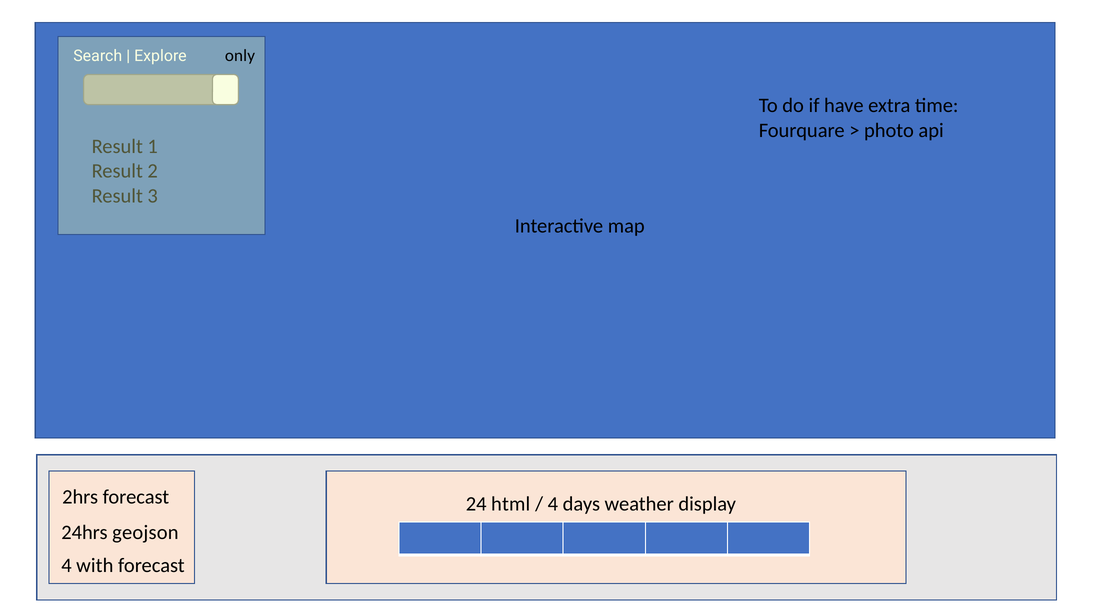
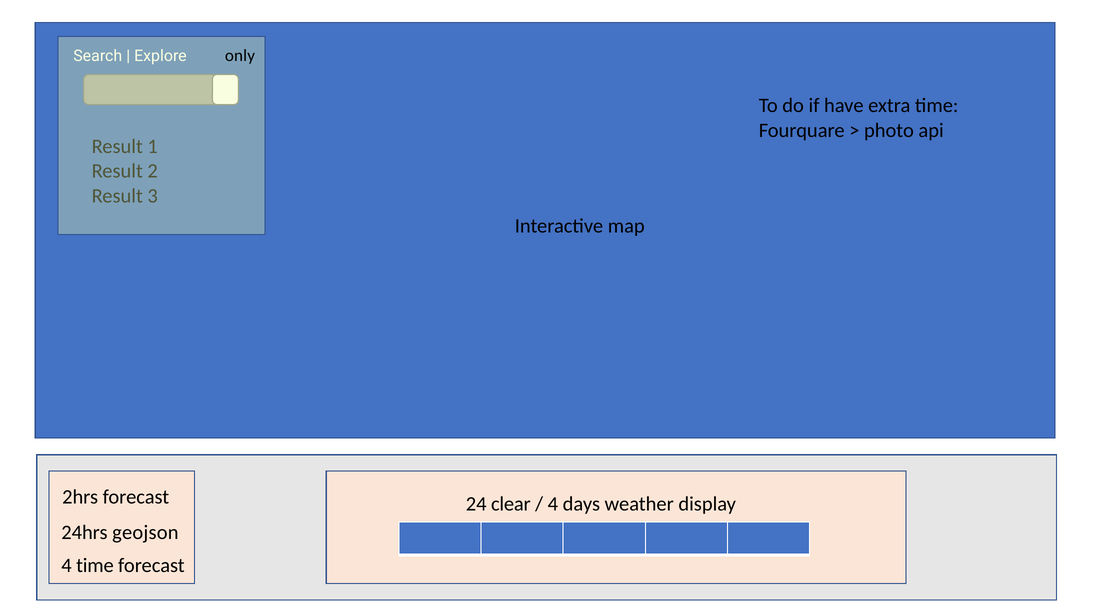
html: html -> clear
4 with: with -> time
